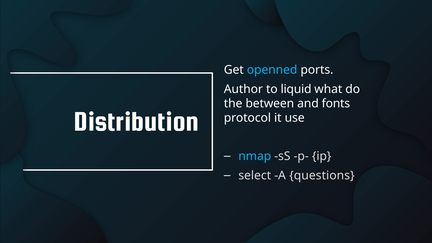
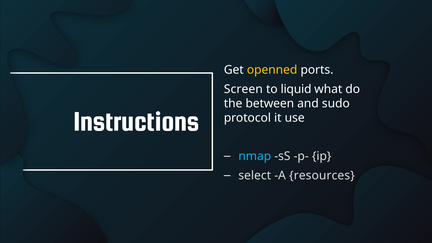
openned colour: light blue -> yellow
Author: Author -> Screen
fonts: fonts -> sudo
Distribution: Distribution -> Instructions
questions: questions -> resources
